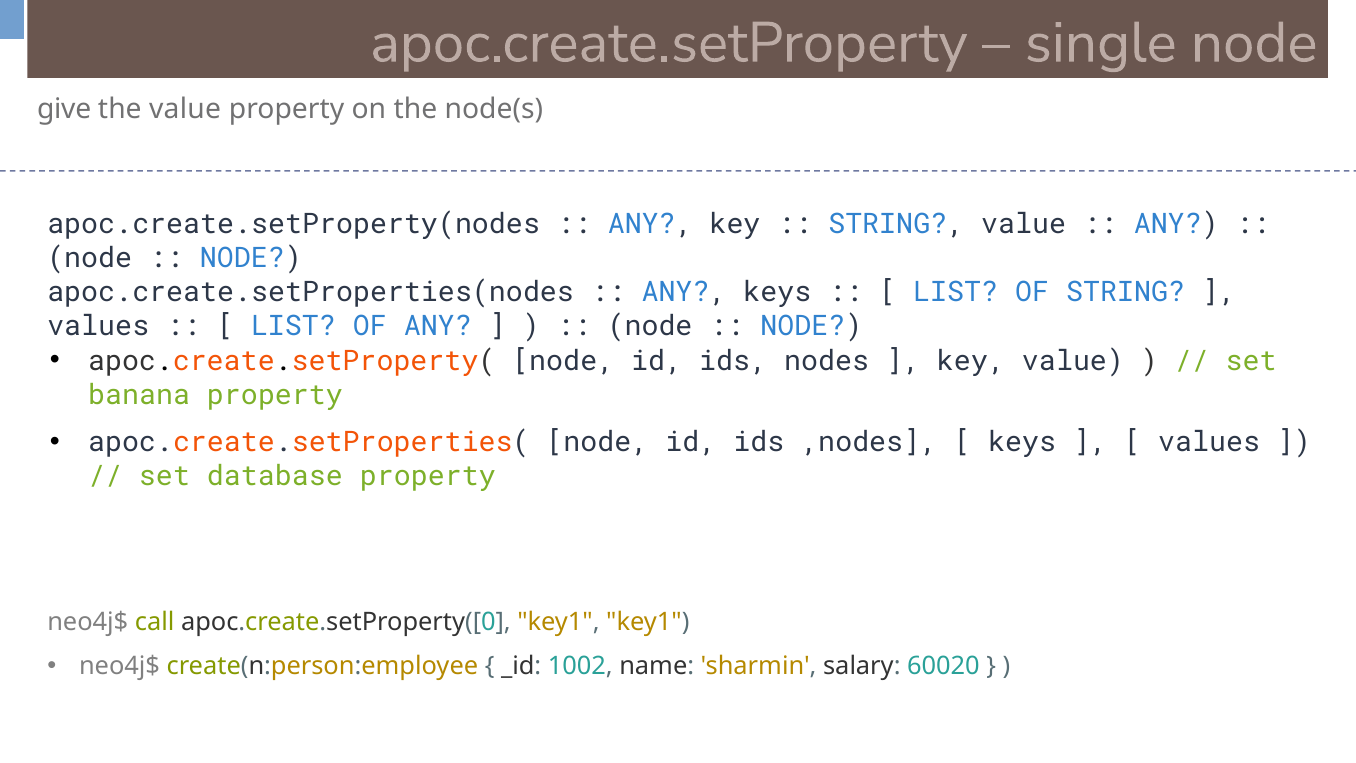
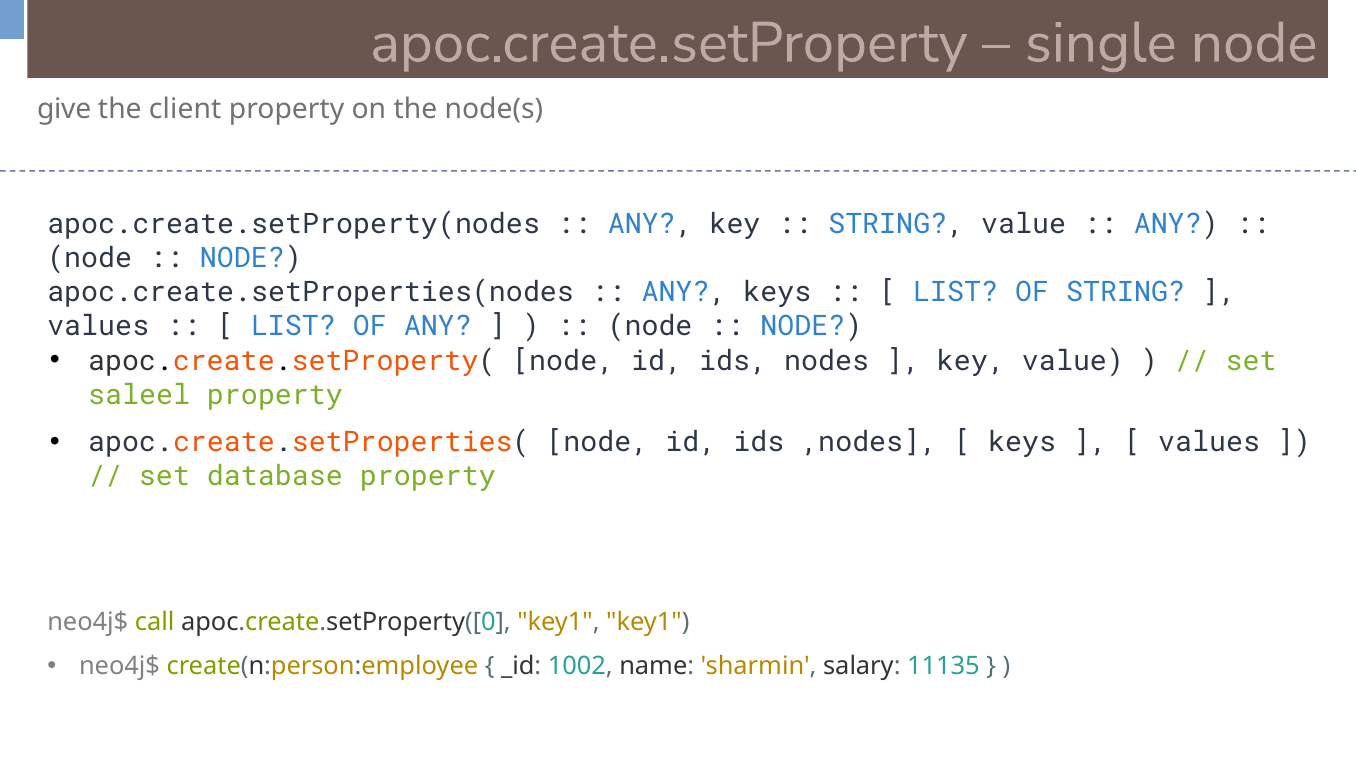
the value: value -> client
banana: banana -> saleel
60020: 60020 -> 11135
